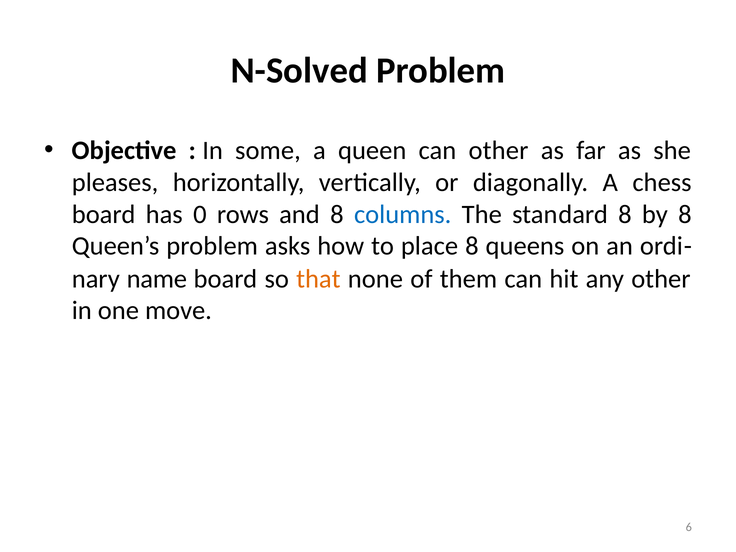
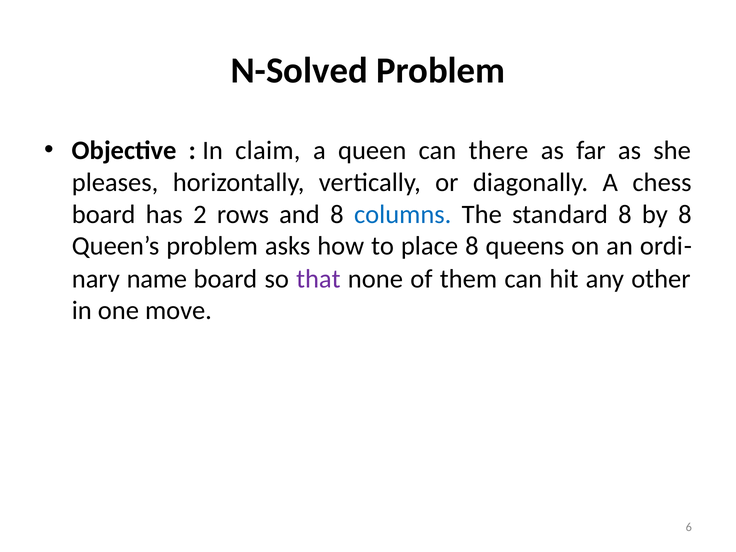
some: some -> claim
can other: other -> there
0: 0 -> 2
that colour: orange -> purple
